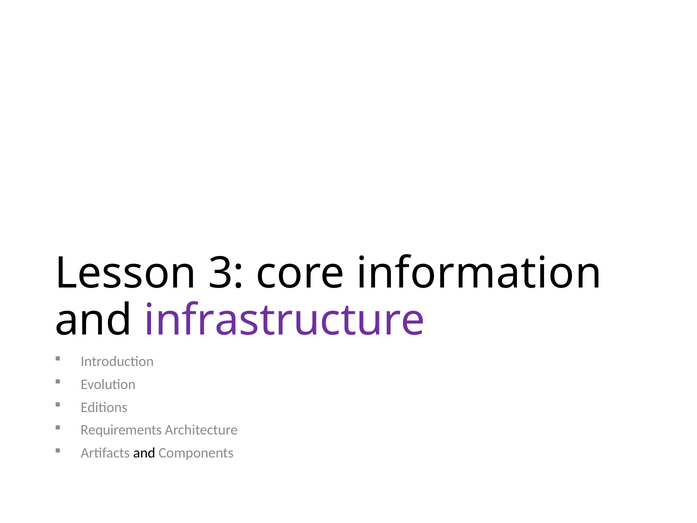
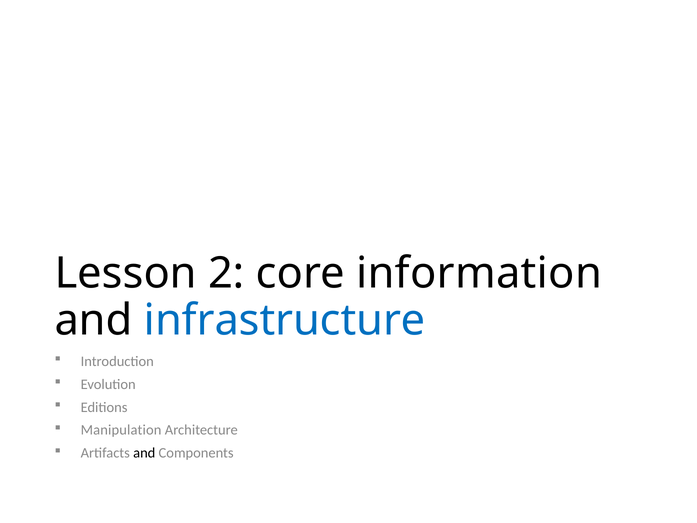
3: 3 -> 2
infrastructure colour: purple -> blue
Requirements: Requirements -> Manipulation
